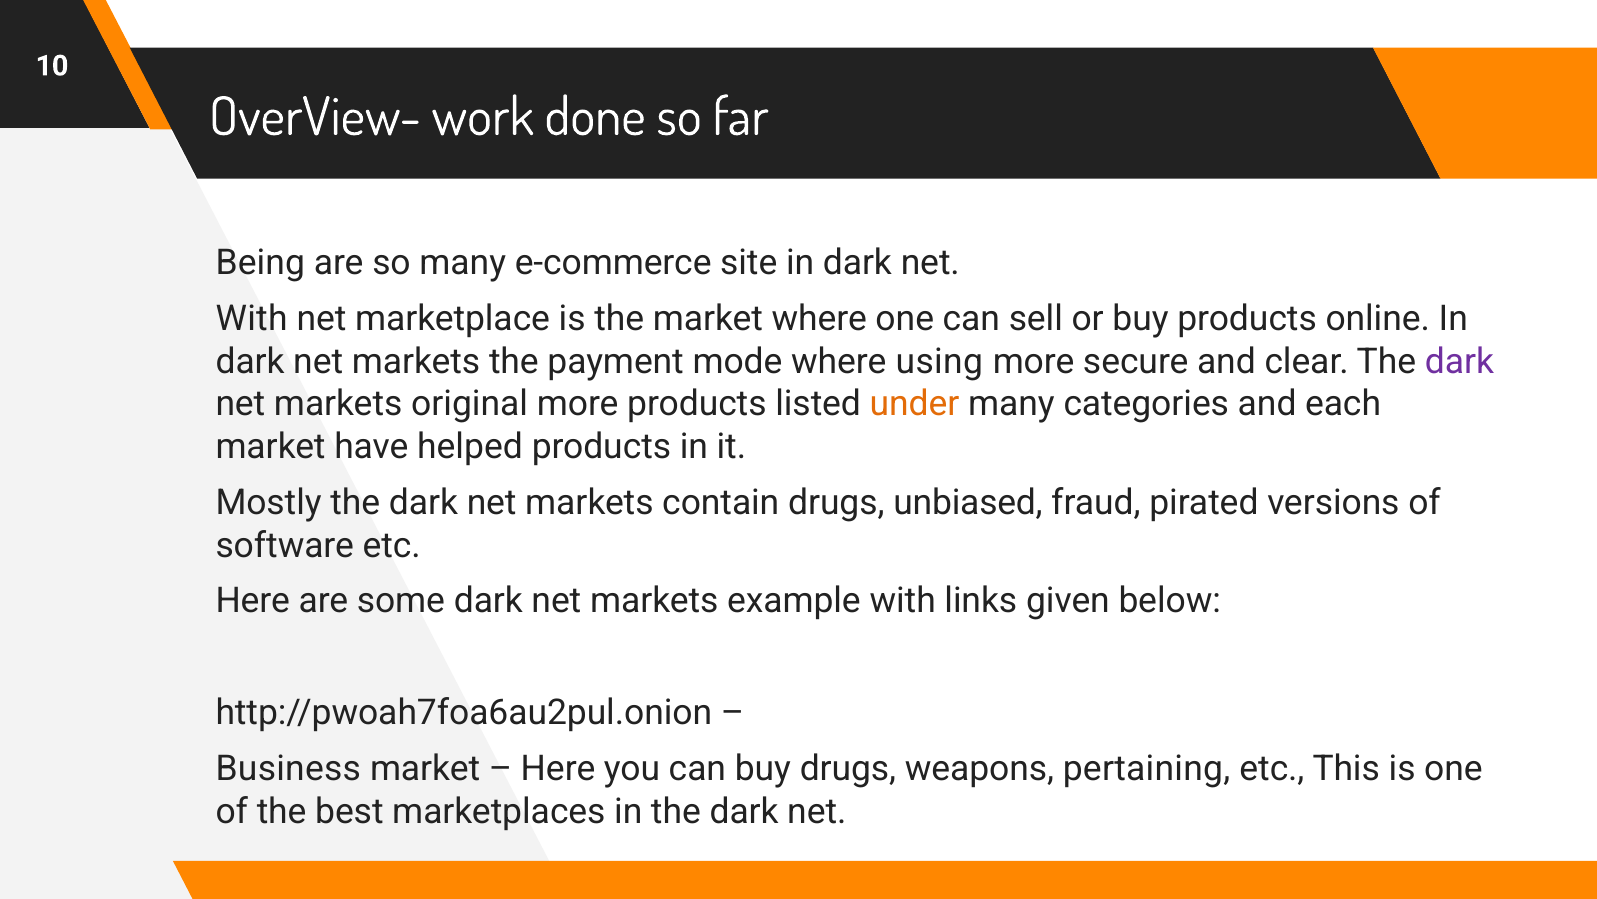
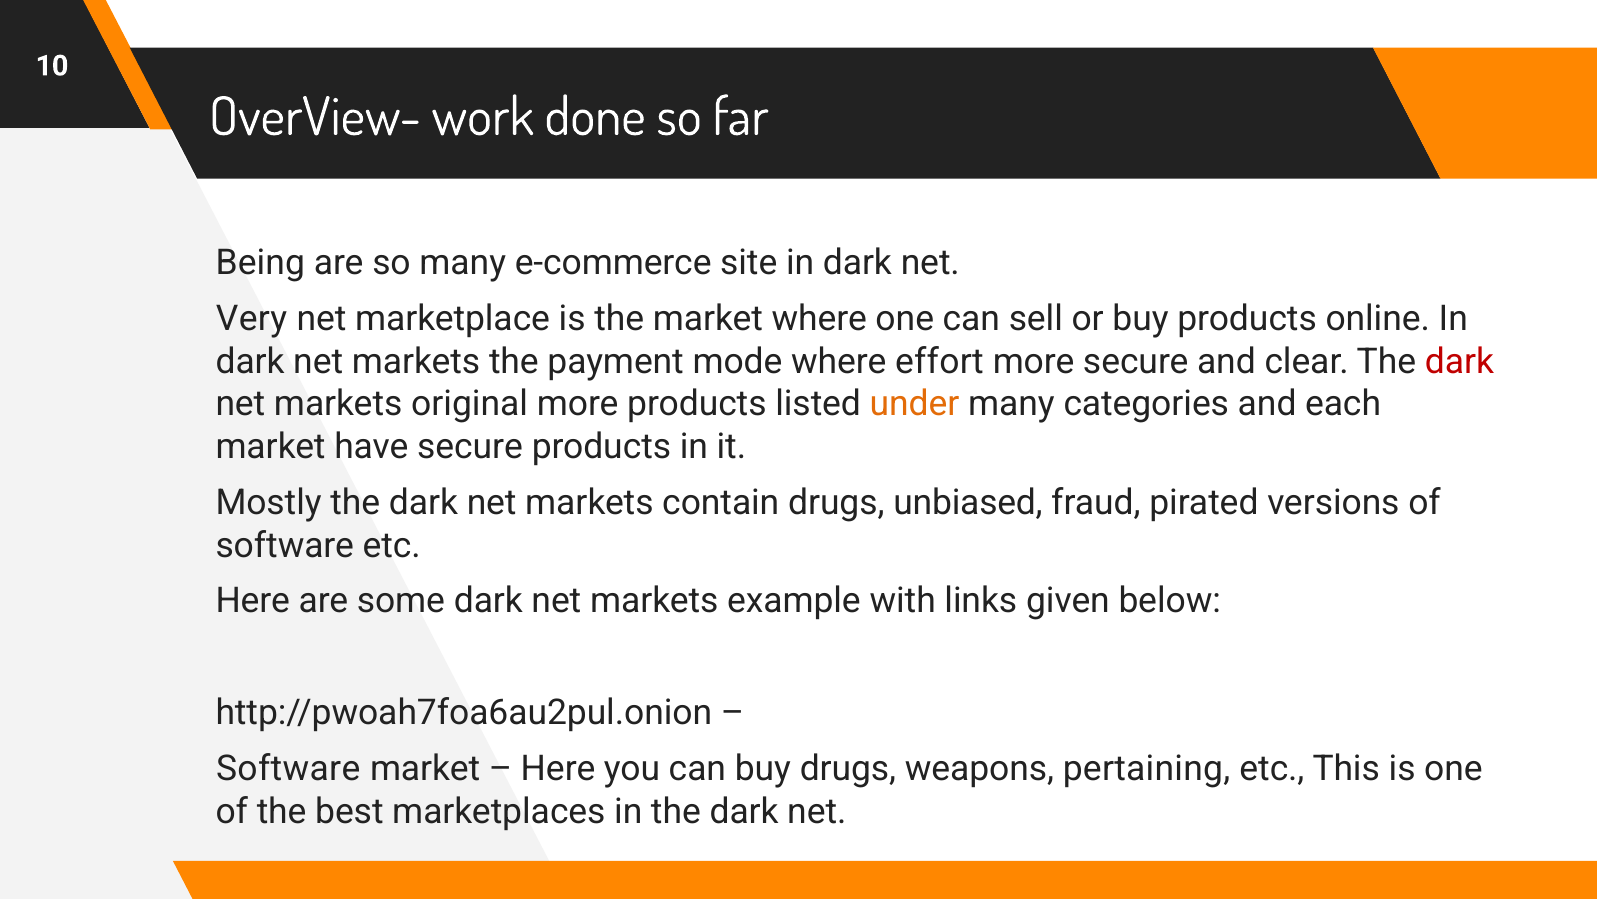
With at (252, 319): With -> Very
using: using -> effort
dark at (1459, 361) colour: purple -> red
have helped: helped -> secure
Business at (288, 769): Business -> Software
